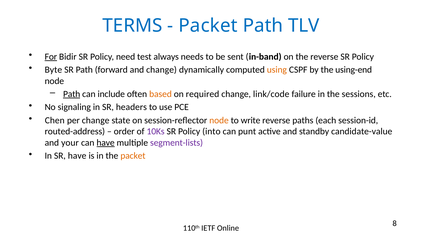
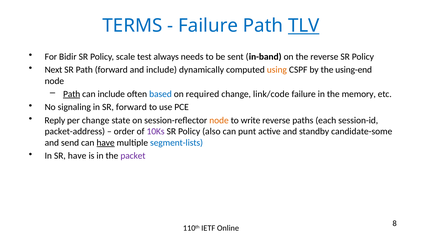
Packet at (208, 26): Packet -> Failure
TLV underline: none -> present
For underline: present -> none
need: need -> scale
Byte: Byte -> Next
and change: change -> include
based colour: orange -> blue
sessions: sessions -> memory
SR headers: headers -> forward
Chen: Chen -> Reply
routed-address: routed-address -> packet-address
into: into -> also
candidate-value: candidate-value -> candidate-some
your: your -> send
segment-lists colour: purple -> blue
packet at (133, 156) colour: orange -> purple
